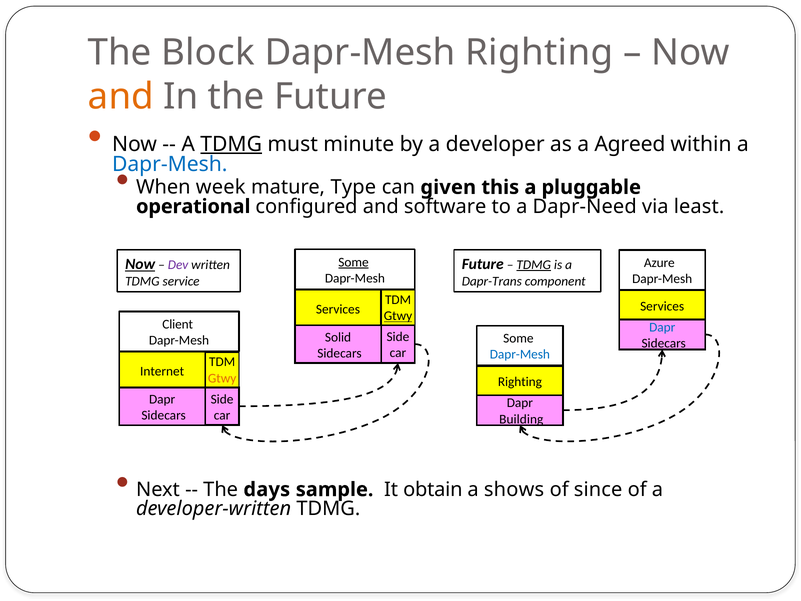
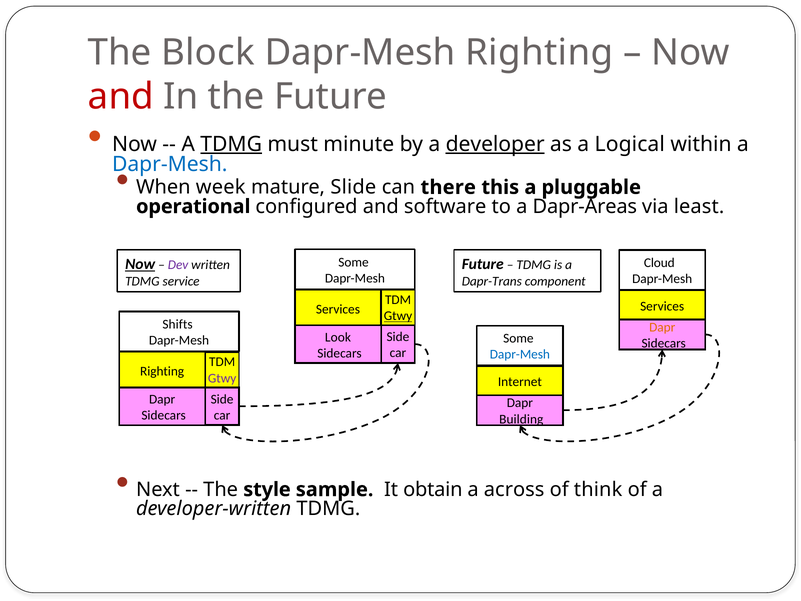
and at (121, 97) colour: orange -> red
developer underline: none -> present
Agreed: Agreed -> Logical
Type: Type -> Slide
given: given -> there
Dapr-Need: Dapr-Need -> Dapr-Areas
Some at (354, 262) underline: present -> none
Azure: Azure -> Cloud
TDMG at (534, 265) underline: present -> none
Client: Client -> Shifts
Dapr at (662, 327) colour: blue -> orange
Solid: Solid -> Look
Internet at (162, 371): Internet -> Righting
Gtwy at (222, 378) colour: orange -> purple
Righting at (520, 382): Righting -> Internet
days: days -> style
shows: shows -> across
since: since -> think
